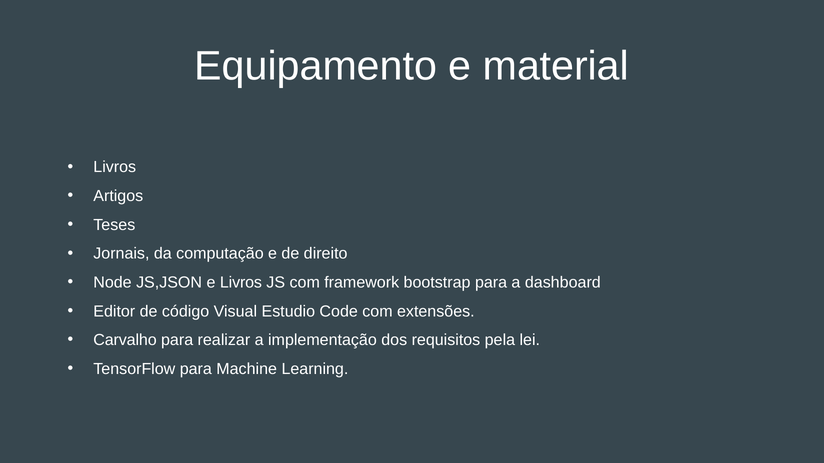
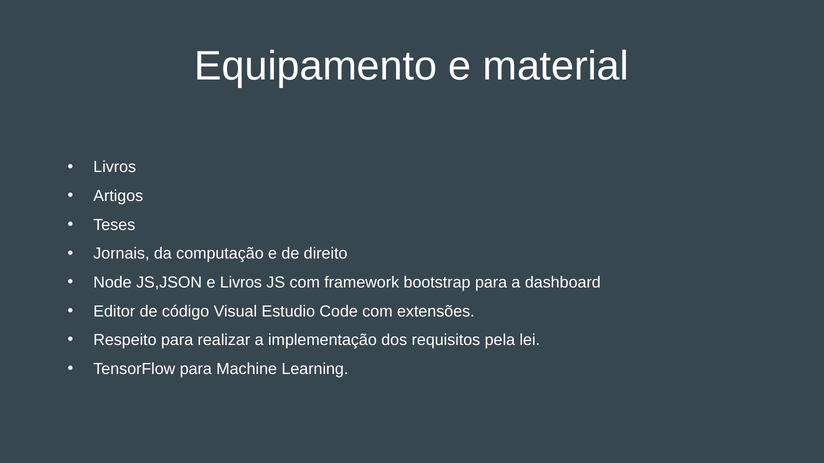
Carvalho: Carvalho -> Respeito
